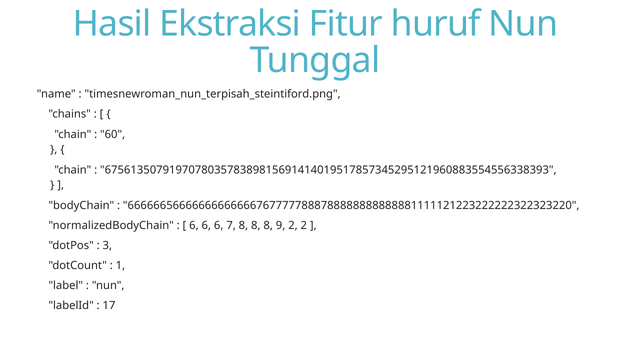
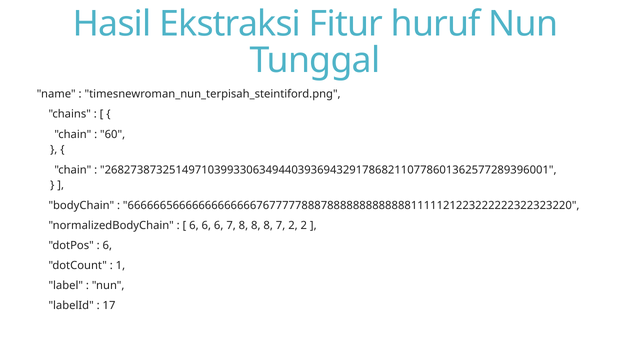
675613507919707803578389815691414019517857345295121960883554556338393: 675613507919707803578389815691414019517857345295121960883554556338393 -> 268273873251497103993306349440393694329178682110778601362577289396001
8 9: 9 -> 7
3 at (107, 245): 3 -> 6
